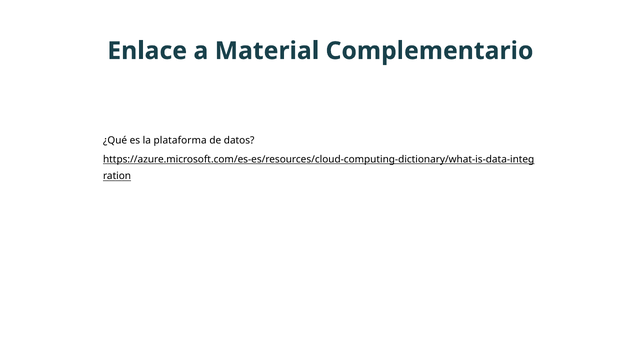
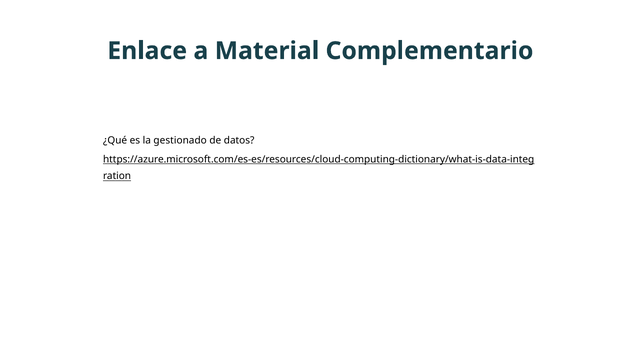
plataforma: plataforma -> gestionado
